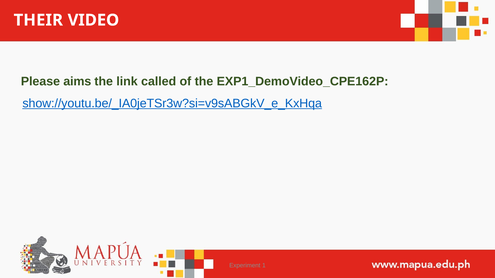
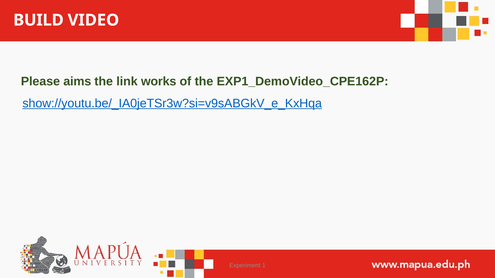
THEIR: THEIR -> BUILD
called: called -> works
